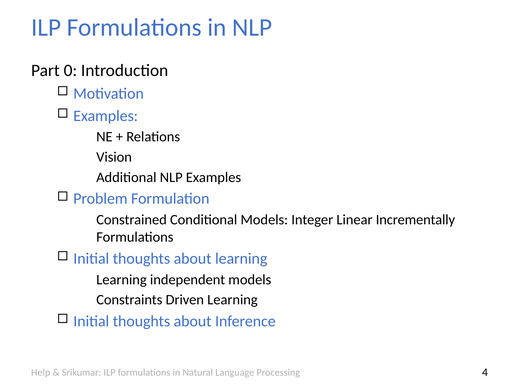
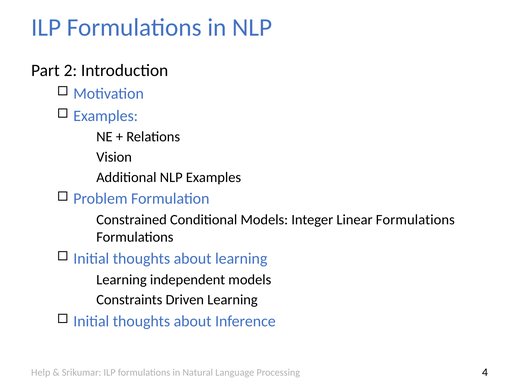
0: 0 -> 2
Linear Incrementally: Incrementally -> Formulations
